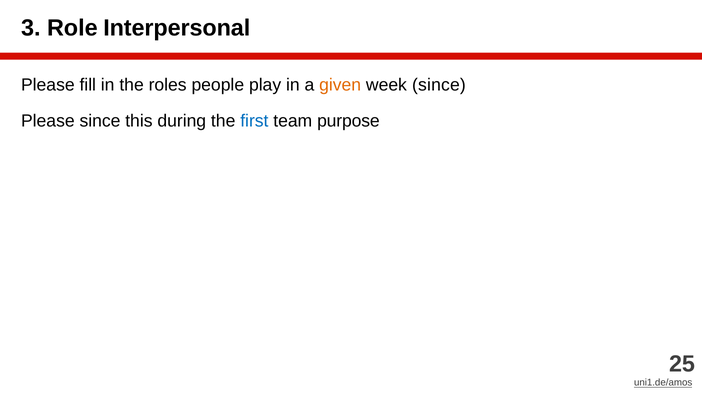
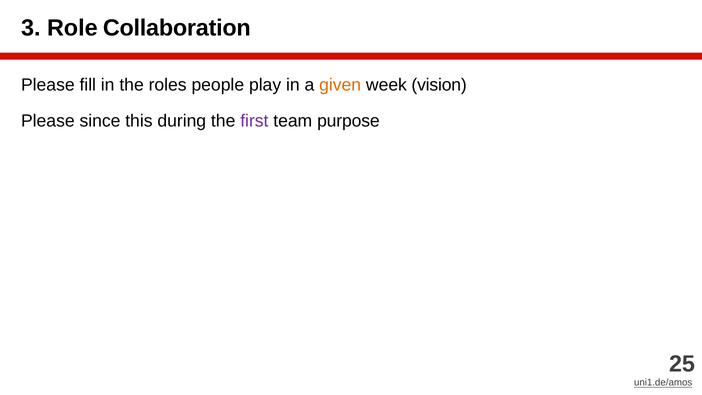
Interpersonal: Interpersonal -> Collaboration
week since: since -> vision
first colour: blue -> purple
